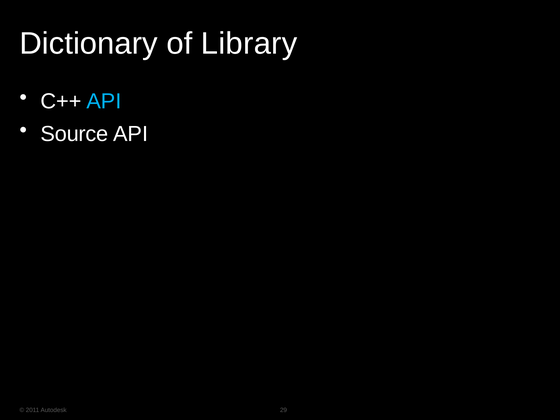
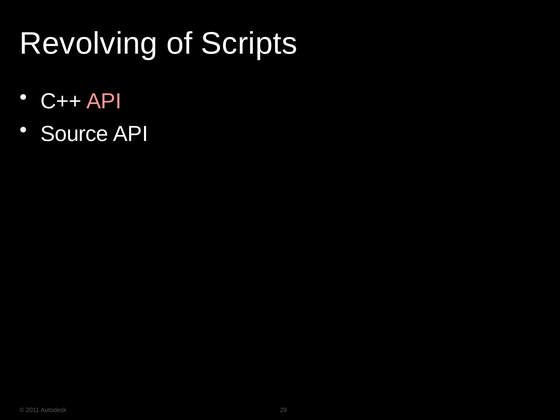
Dictionary: Dictionary -> Revolving
Library: Library -> Scripts
API at (104, 101) colour: light blue -> pink
